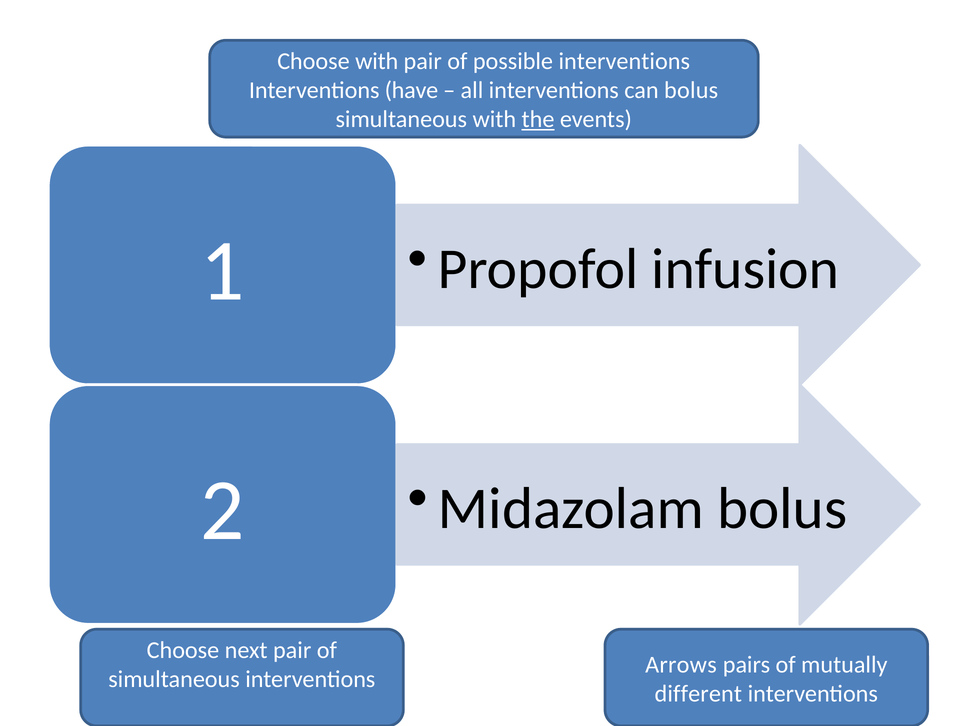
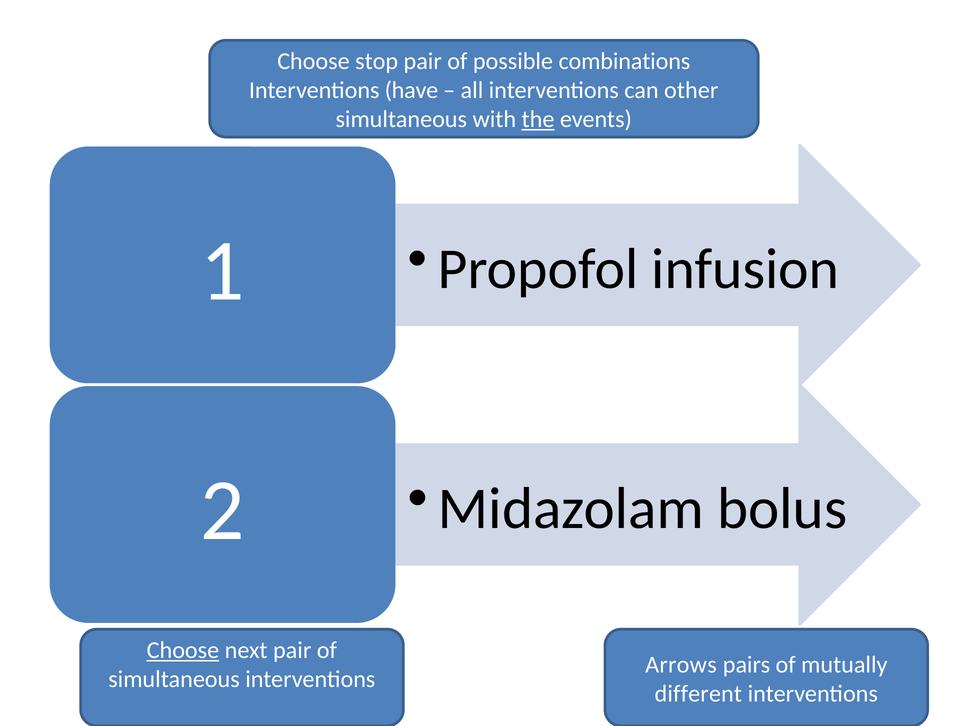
Choose with: with -> stop
possible interventions: interventions -> combinations
can bolus: bolus -> other
Choose at (183, 650) underline: none -> present
